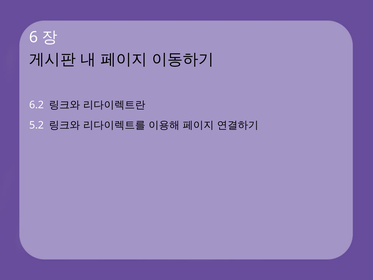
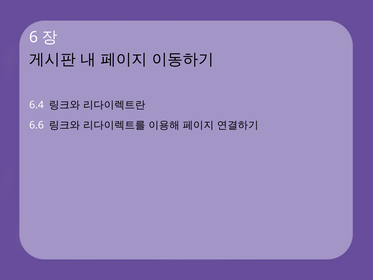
6.2: 6.2 -> 6.4
5.2: 5.2 -> 6.6
